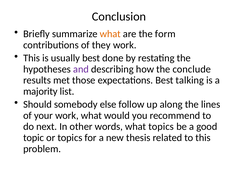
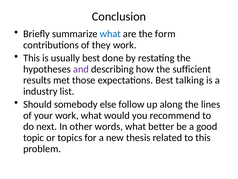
what at (110, 34) colour: orange -> blue
conclude: conclude -> sufficient
majority: majority -> industry
what topics: topics -> better
